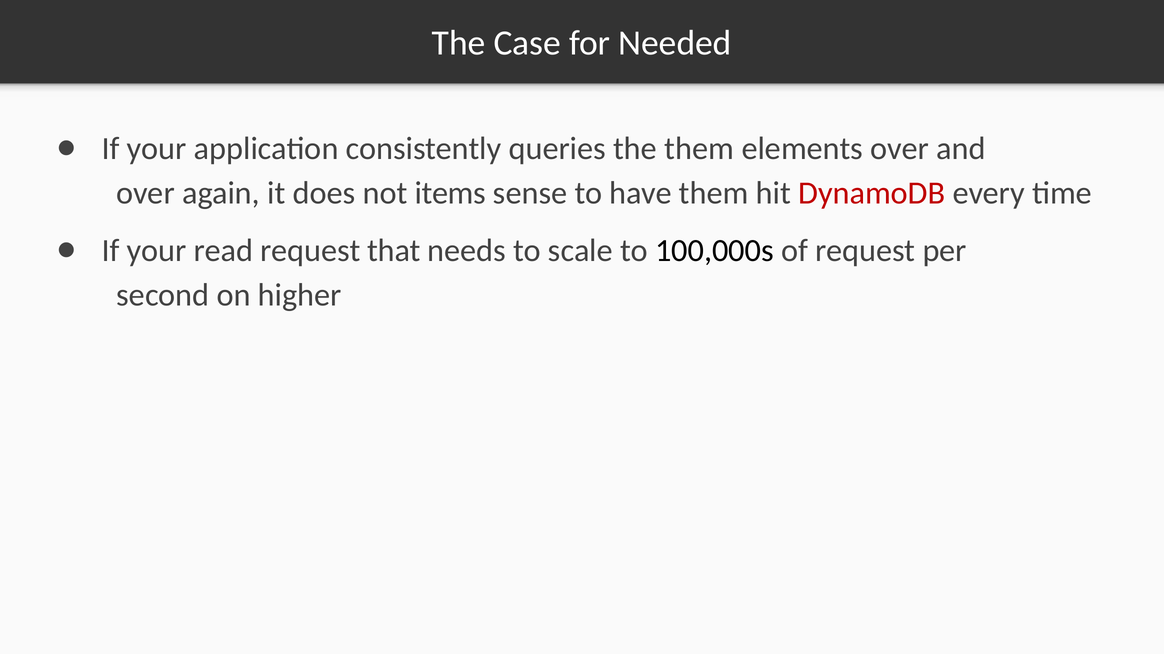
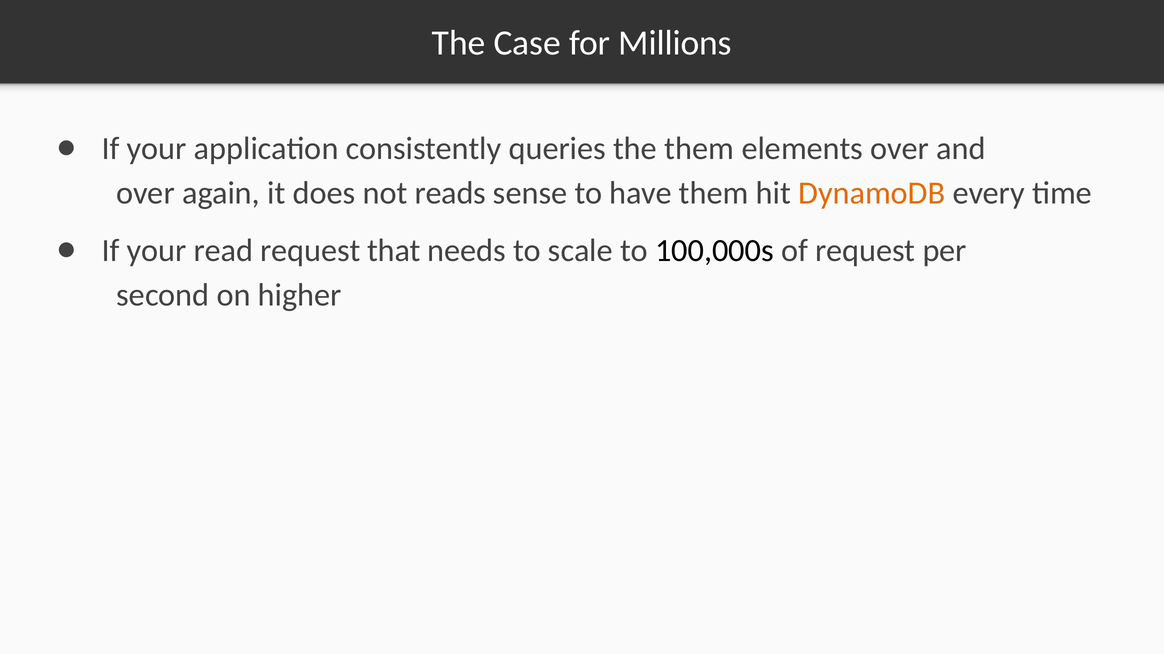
Needed: Needed -> Millions
items: items -> reads
DynamoDB colour: red -> orange
